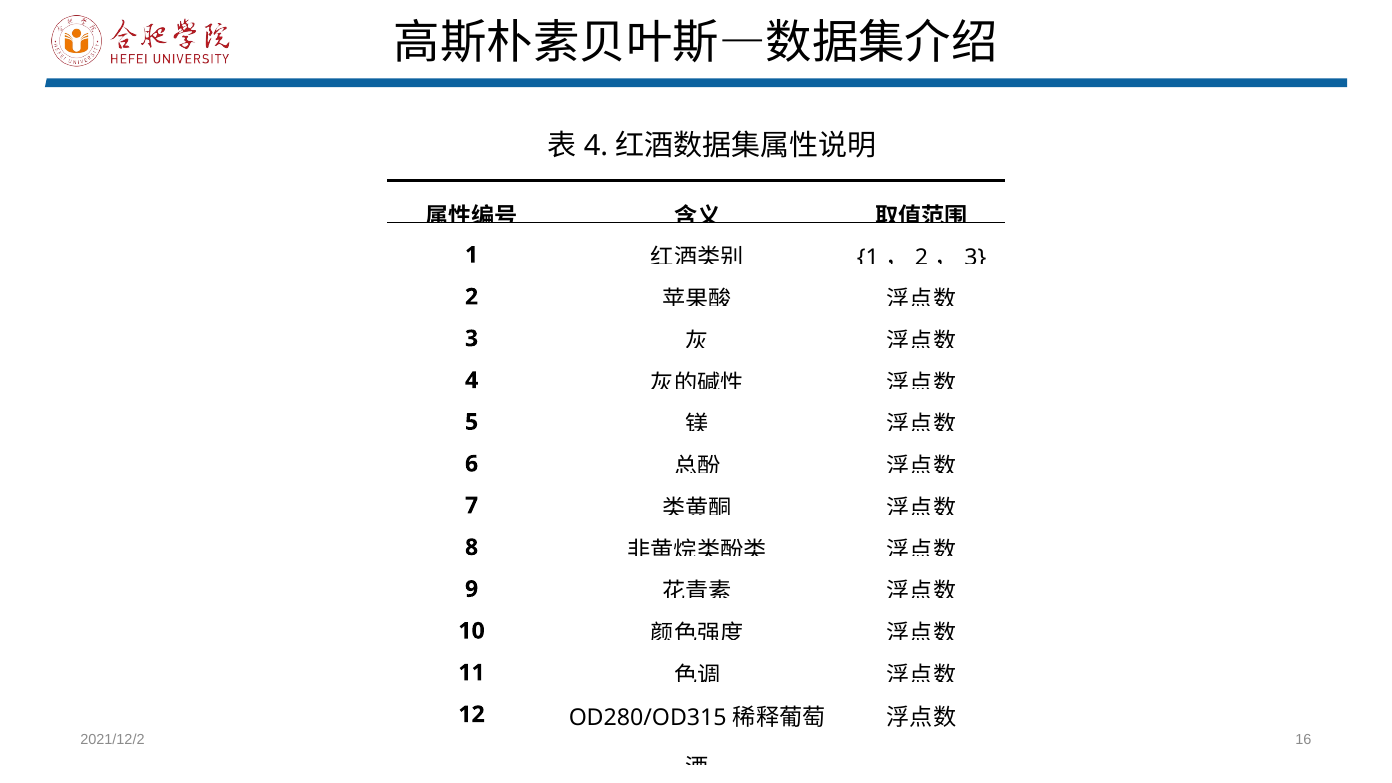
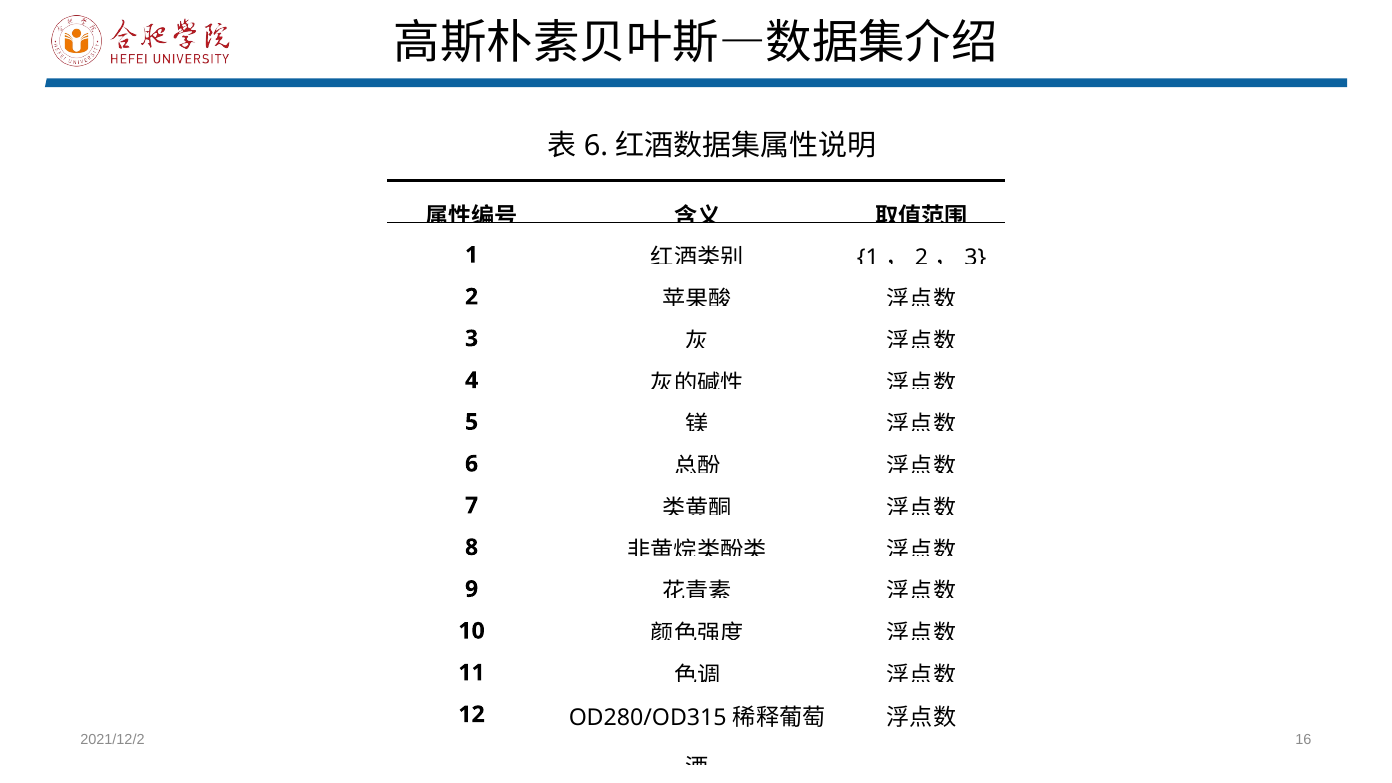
4 at (596, 146): 4 -> 6
